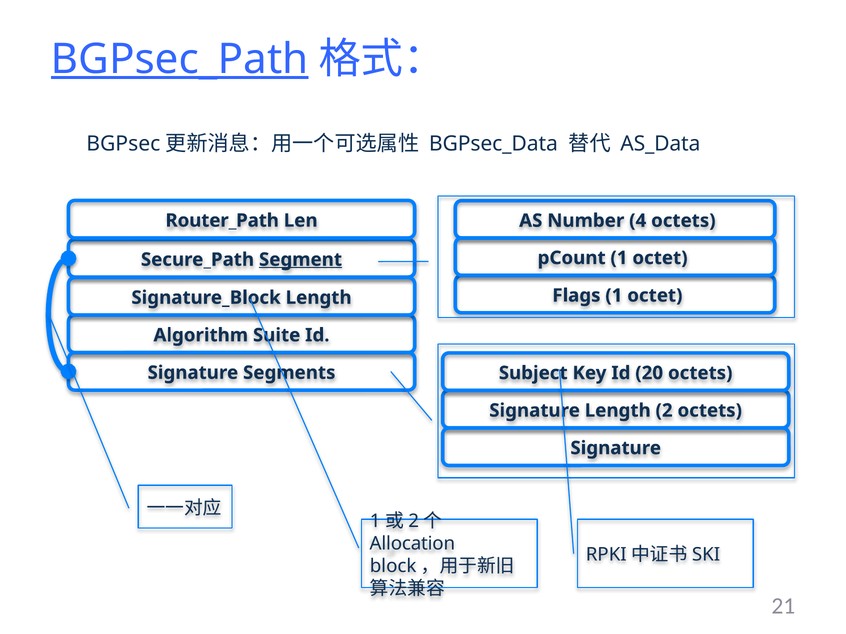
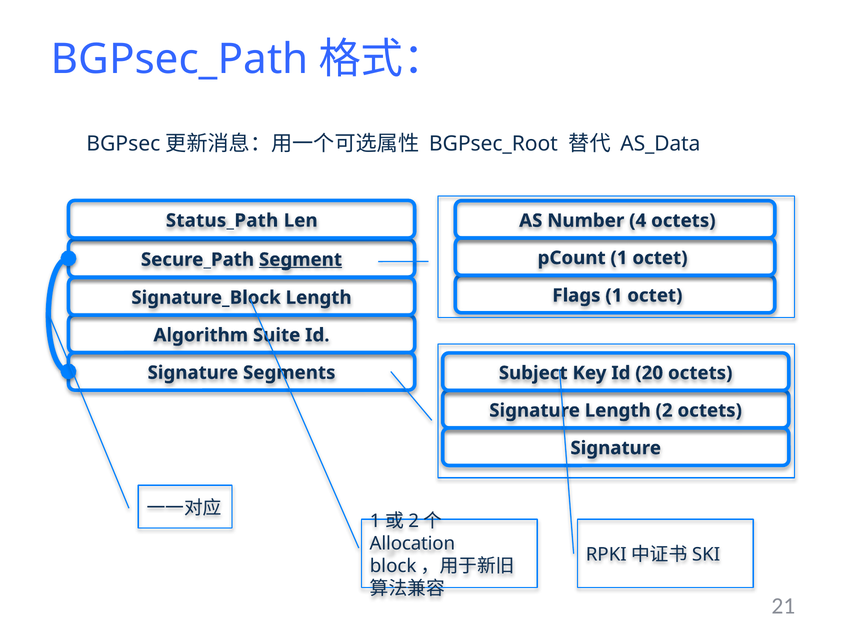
BGPsec_Path underline: present -> none
BGPsec_Data: BGPsec_Data -> BGPsec_Root
Router_Path: Router_Path -> Status_Path
